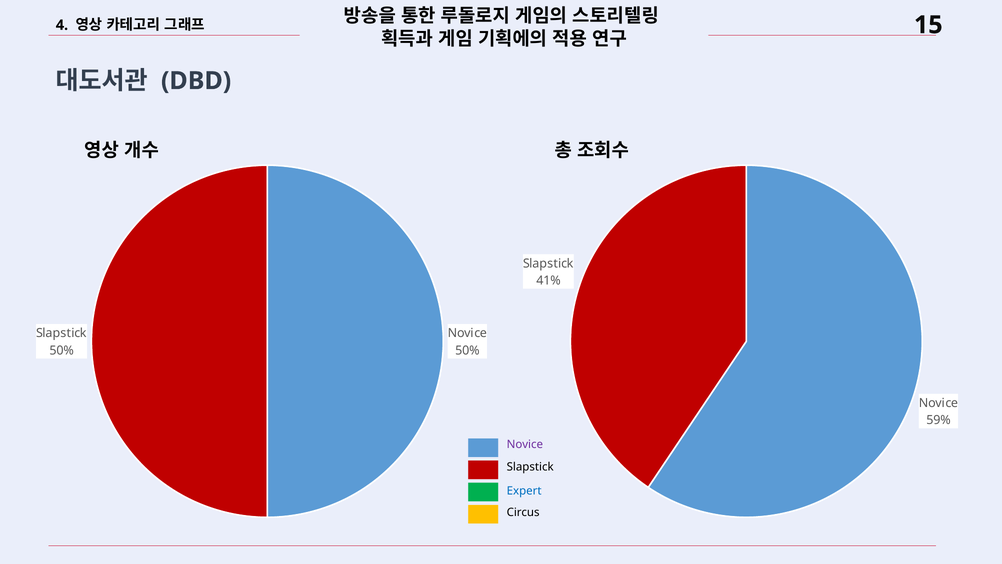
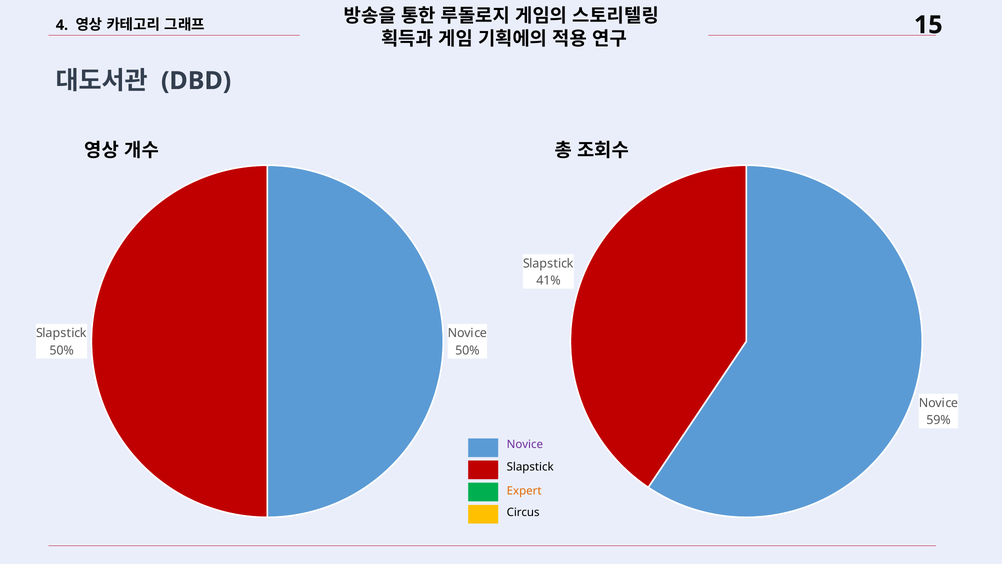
Expert colour: blue -> orange
